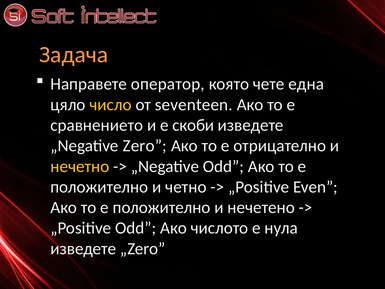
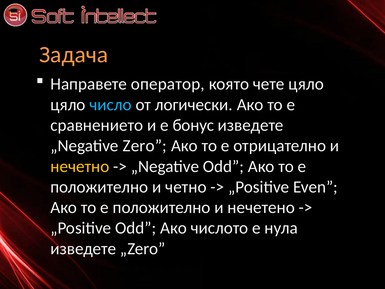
чете една: една -> цяло
число colour: yellow -> light blue
seventeen: seventeen -> логически
скоби: скоби -> бонус
